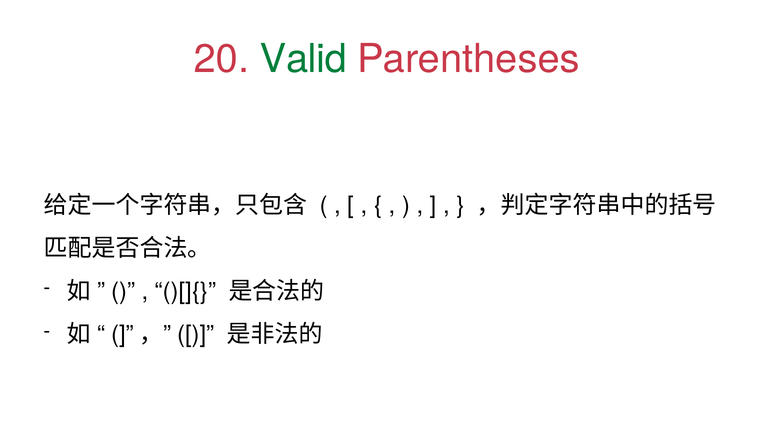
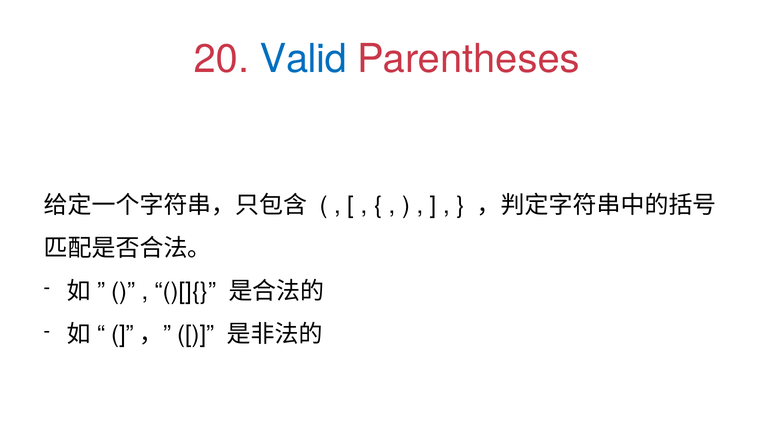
Valid colour: green -> blue
